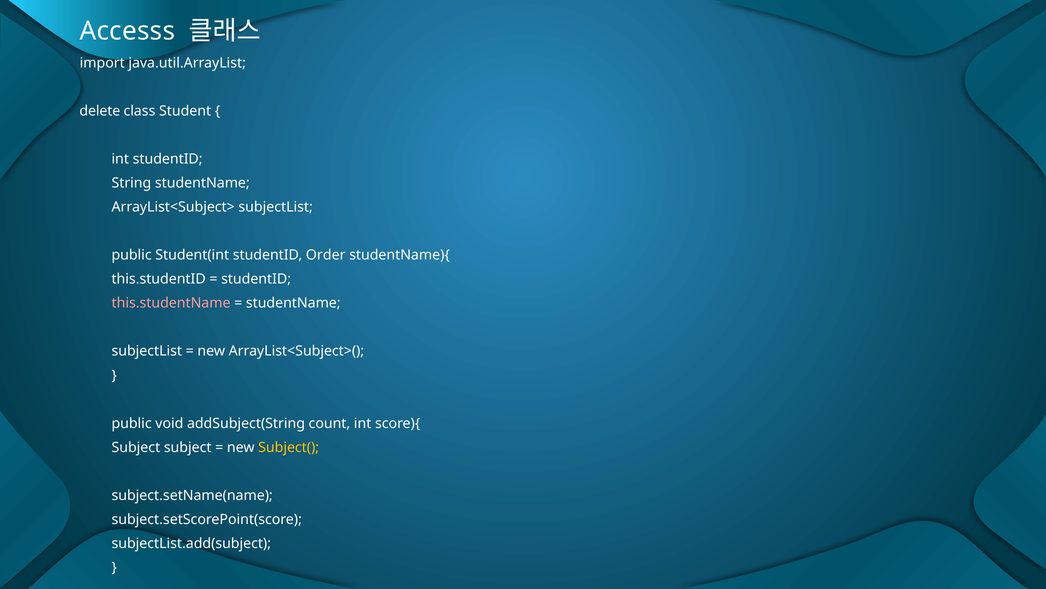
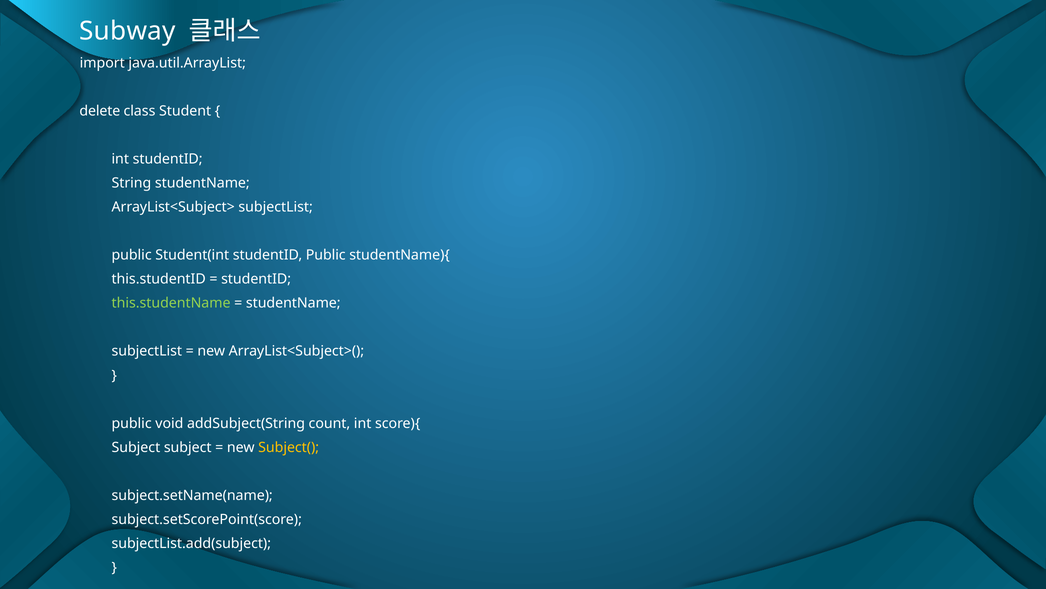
Accesss: Accesss -> Subway
studentID Order: Order -> Public
this.studentName colour: pink -> light green
